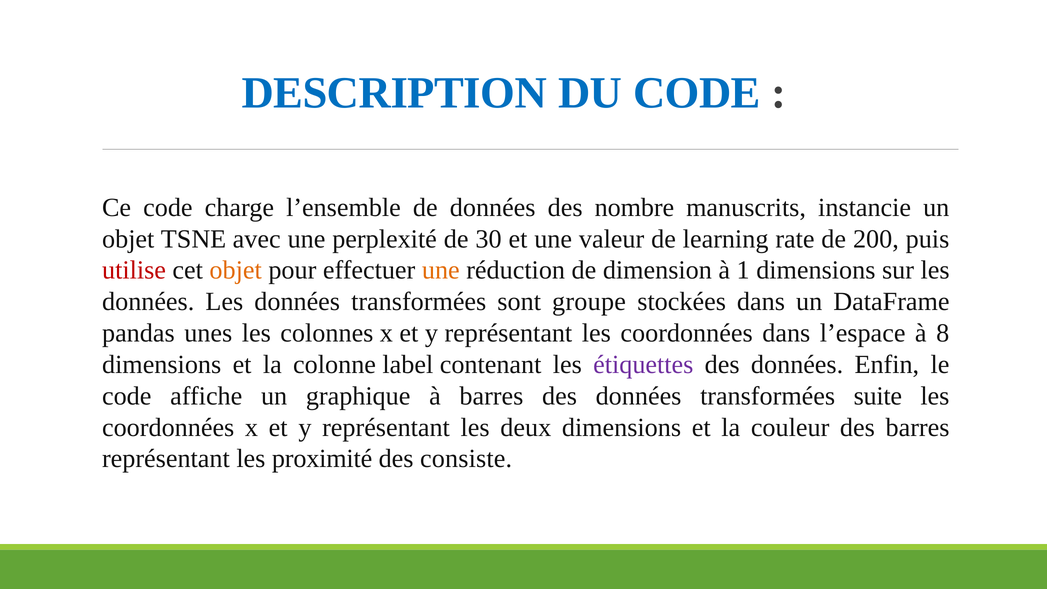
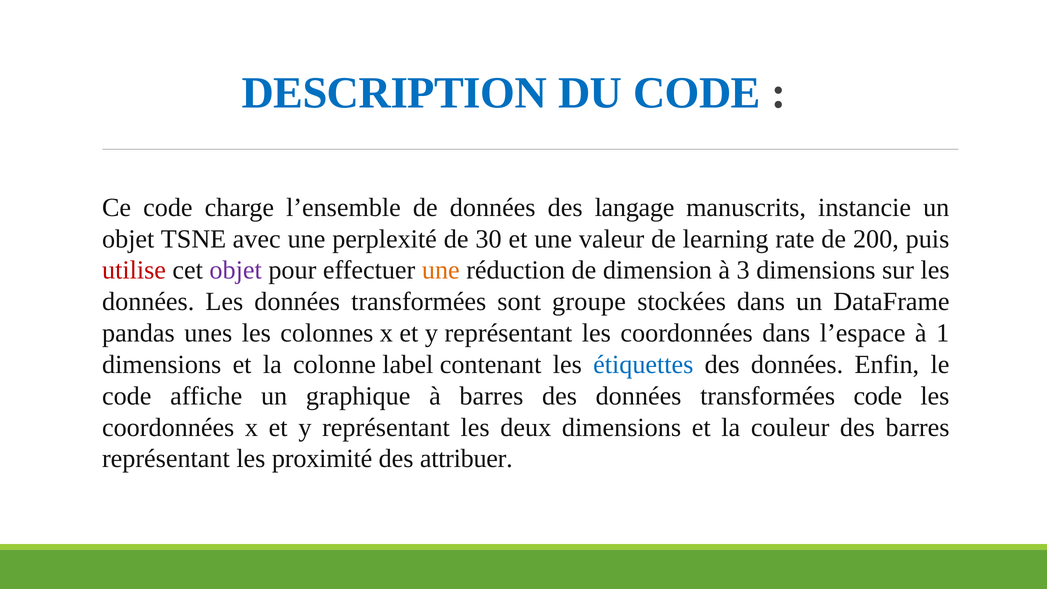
nombre: nombre -> langage
objet at (236, 270) colour: orange -> purple
1: 1 -> 3
8: 8 -> 1
étiquettes colour: purple -> blue
transformées suite: suite -> code
consiste: consiste -> attribuer
